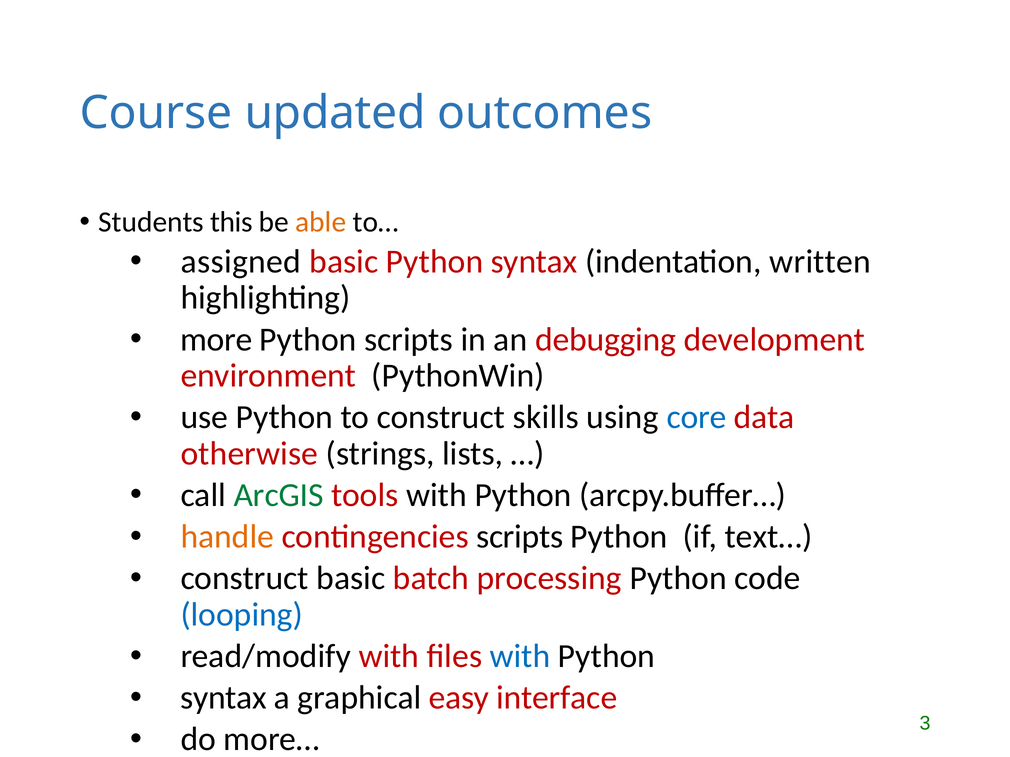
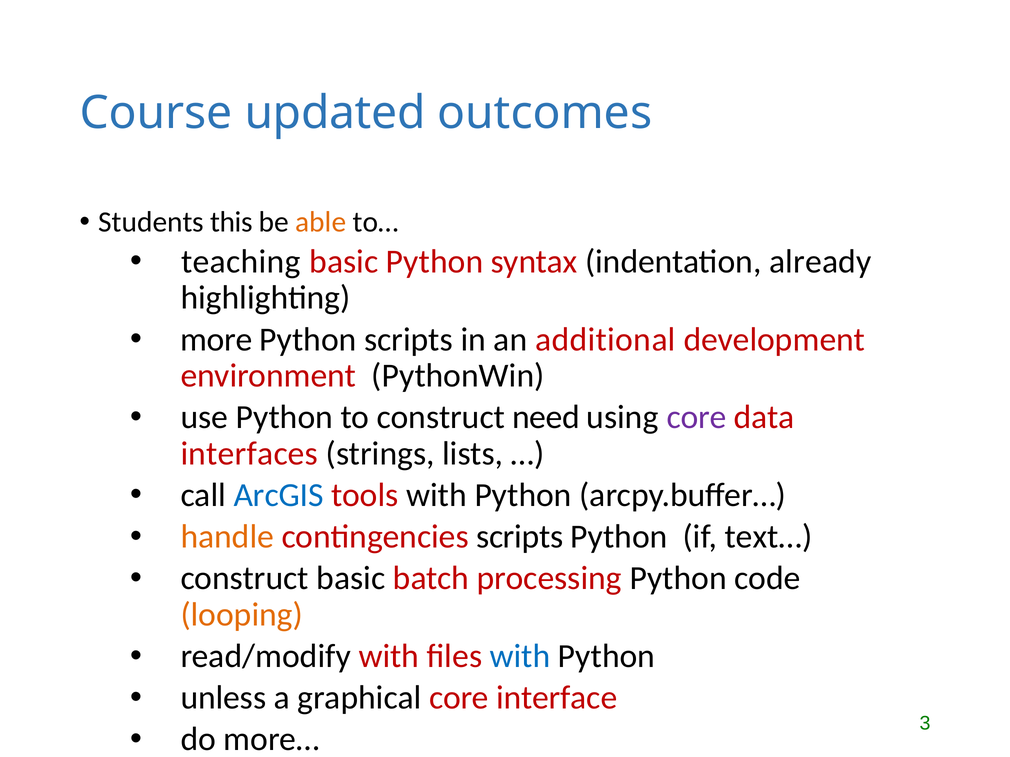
assigned: assigned -> teaching
written: written -> already
debugging: debugging -> additional
skills: skills -> need
core at (696, 418) colour: blue -> purple
otherwise: otherwise -> interfaces
ArcGIS colour: green -> blue
looping colour: blue -> orange
syntax at (223, 698): syntax -> unless
graphical easy: easy -> core
